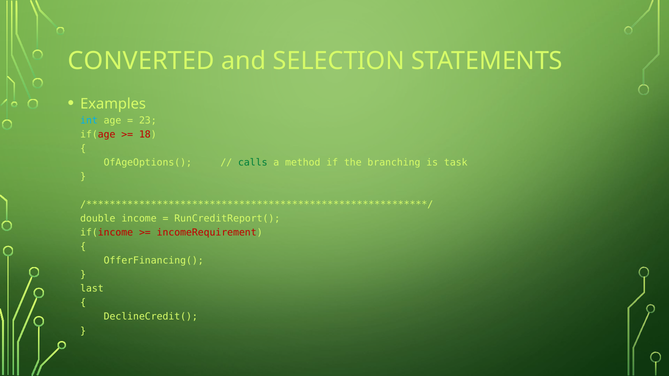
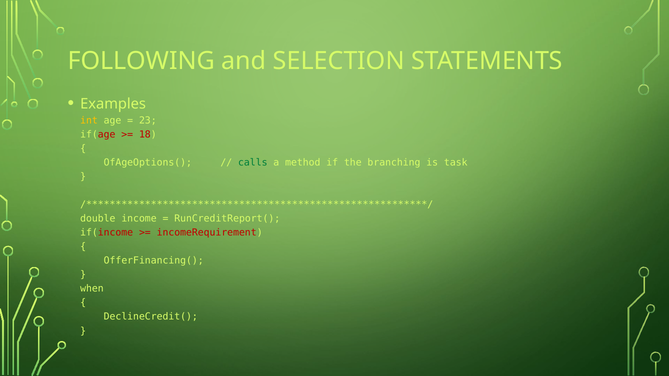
CONVERTED: CONVERTED -> FOLLOWING
int colour: light blue -> yellow
last: last -> when
